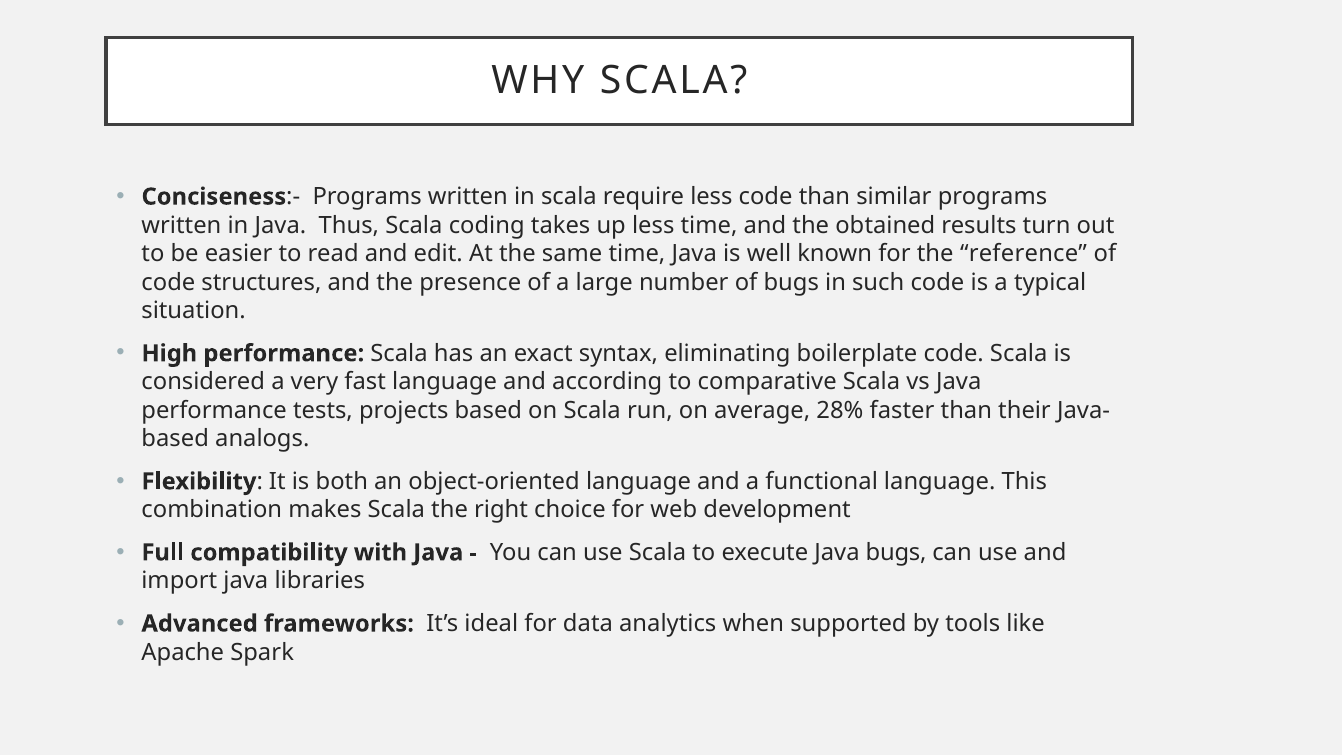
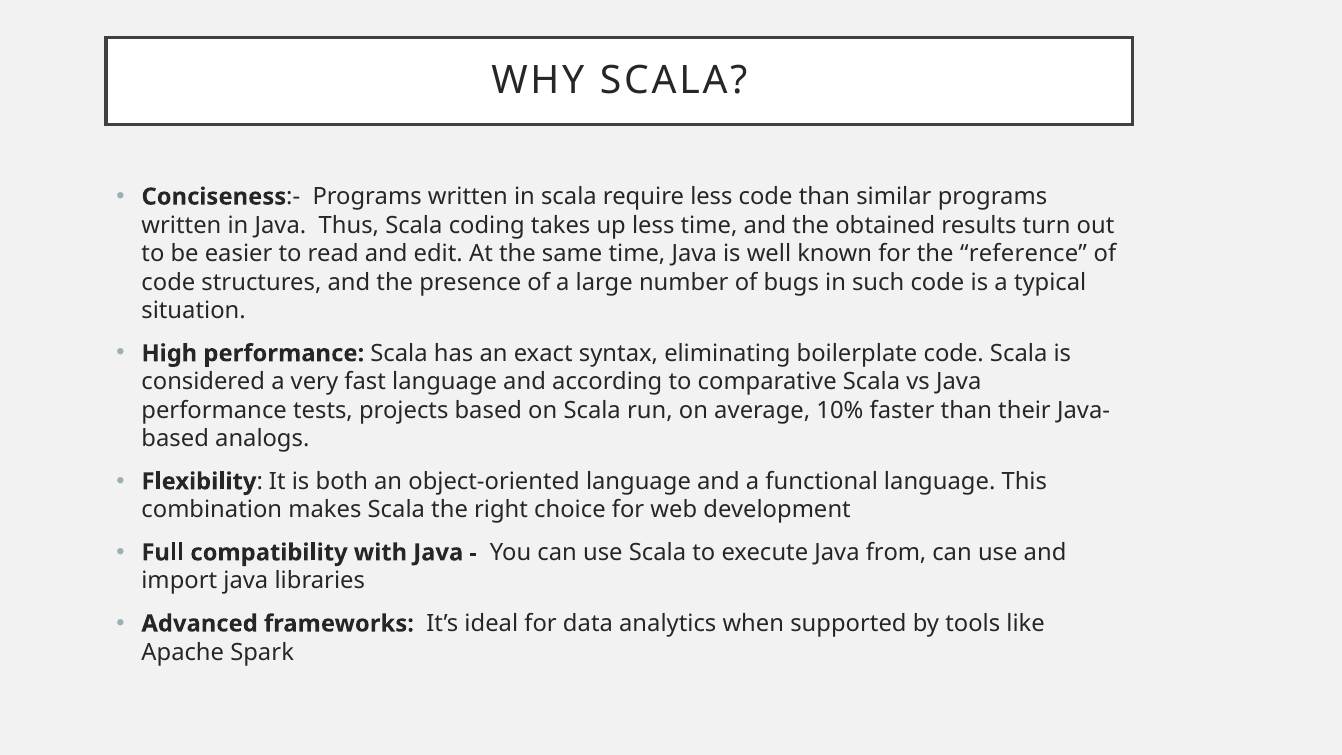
28%: 28% -> 10%
Java bugs: bugs -> from
